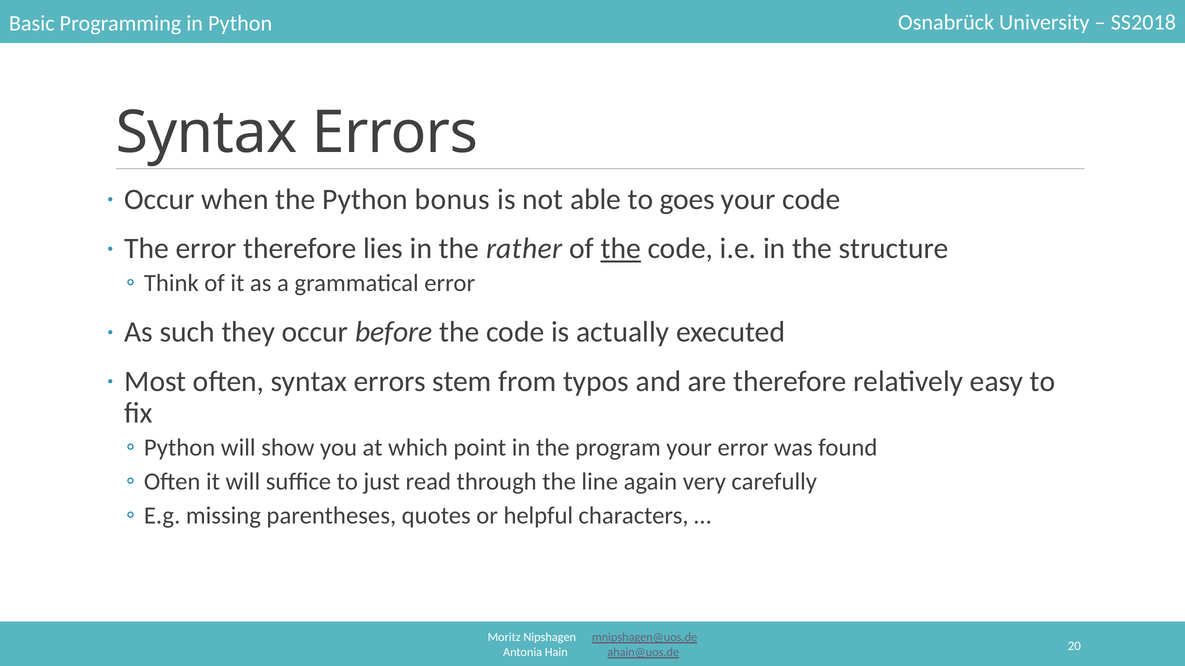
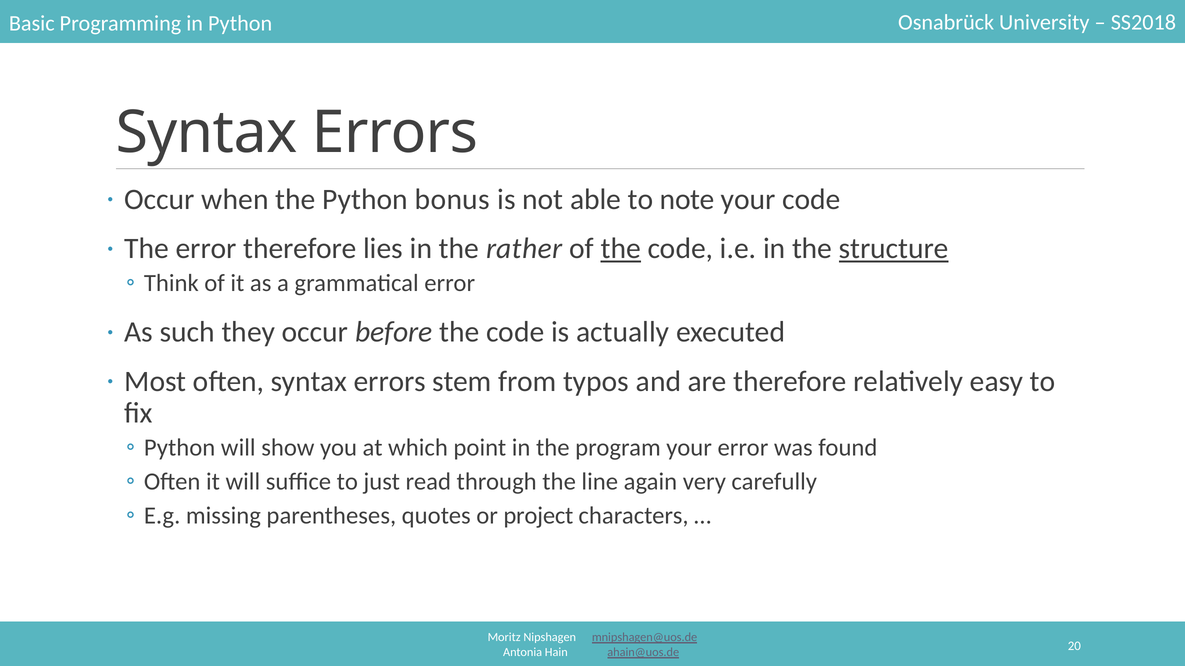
goes: goes -> note
structure underline: none -> present
helpful: helpful -> project
